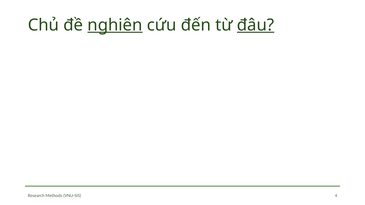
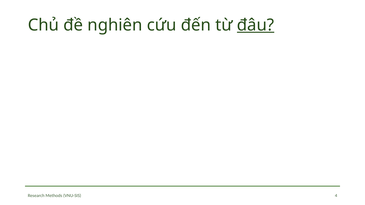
nghiên underline: present -> none
